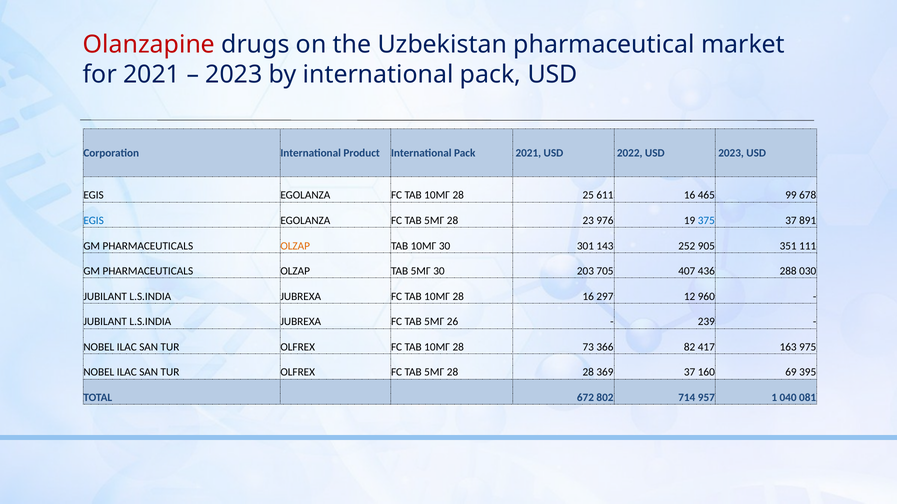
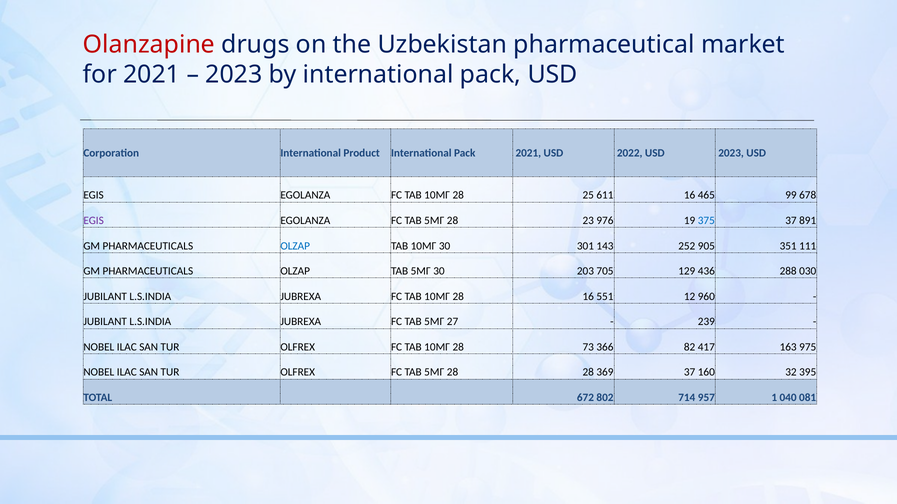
EGIS at (94, 221) colour: blue -> purple
OLZAP at (295, 246) colour: orange -> blue
407: 407 -> 129
297: 297 -> 551
26: 26 -> 27
69: 69 -> 32
